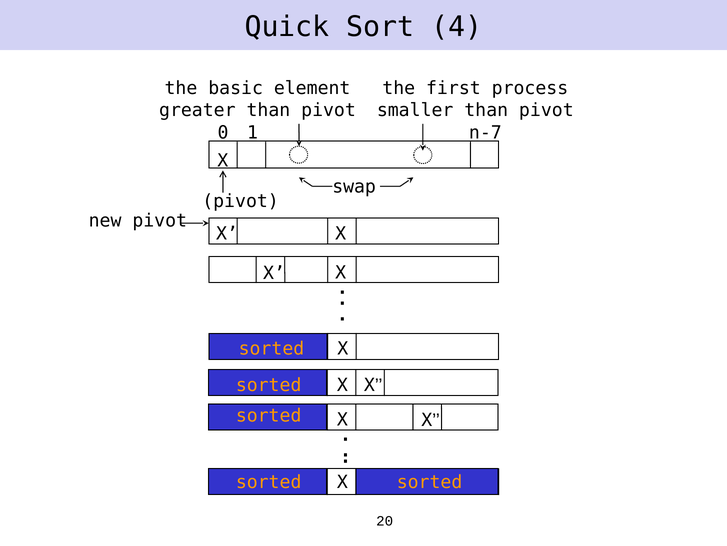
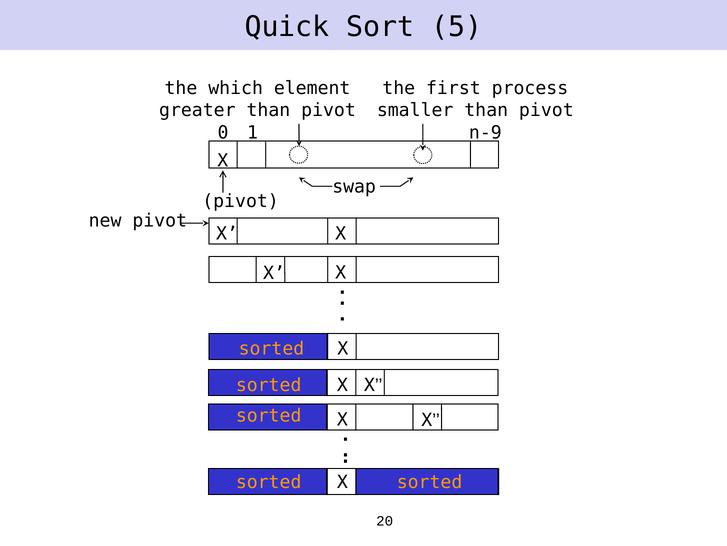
4: 4 -> 5
basic: basic -> which
n-7: n-7 -> n-9
